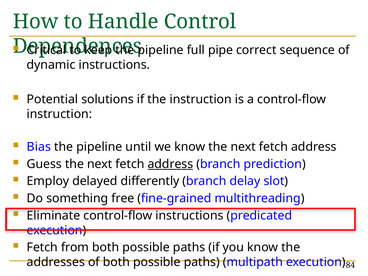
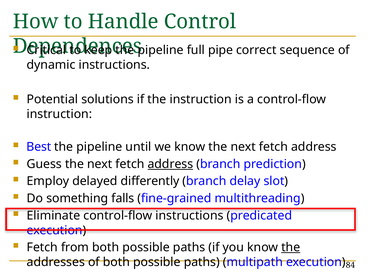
Bias: Bias -> Best
free: free -> falls
the at (291, 247) underline: none -> present
